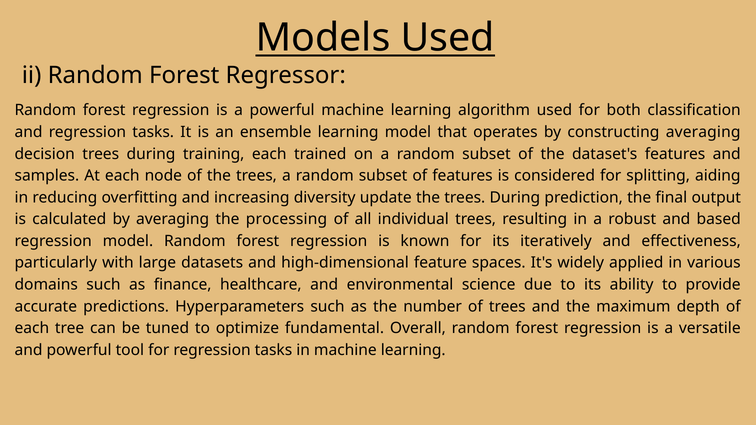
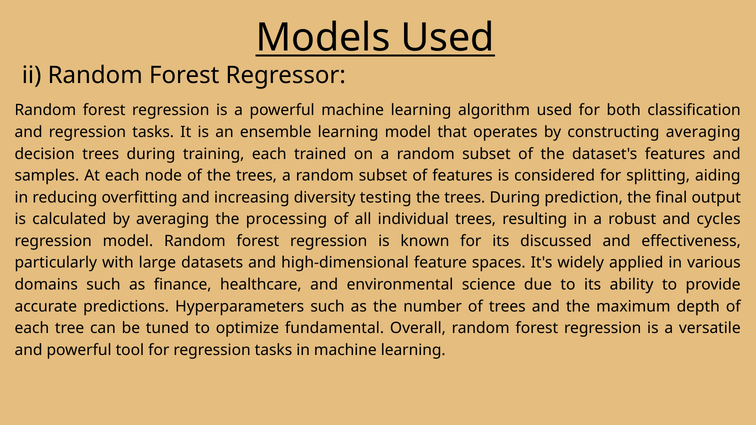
update: update -> testing
based: based -> cycles
iteratively: iteratively -> discussed
